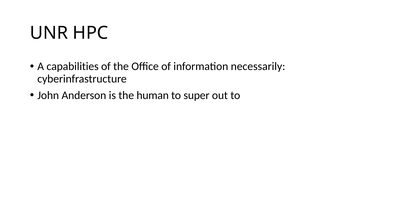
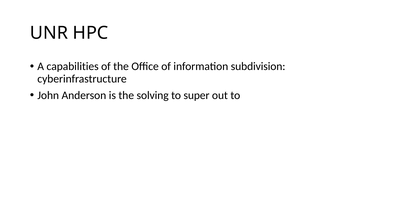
necessarily: necessarily -> subdivision
human: human -> solving
